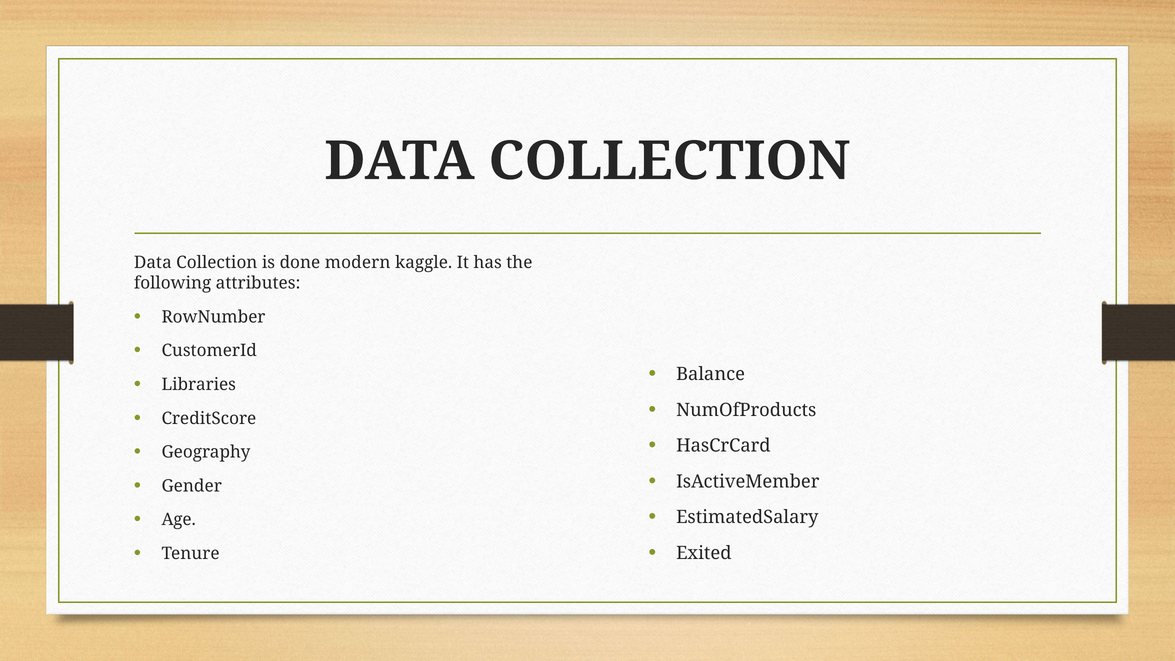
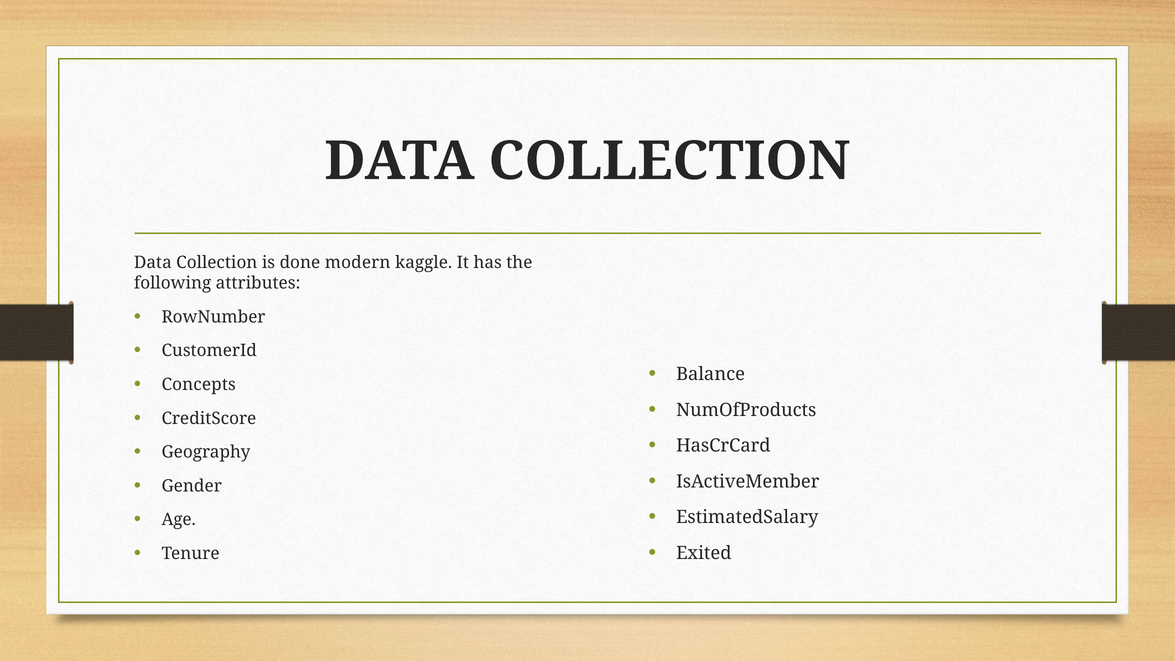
Libraries: Libraries -> Concepts
